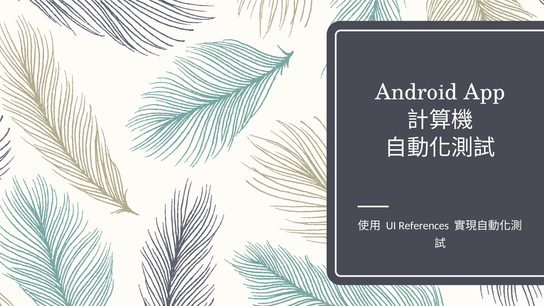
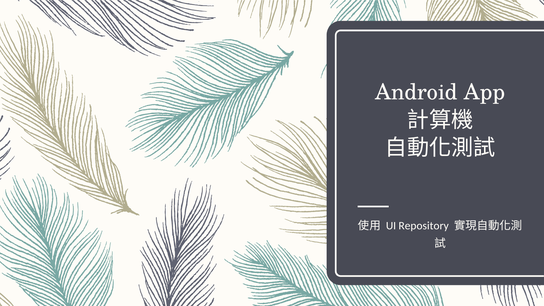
References: References -> Repository
